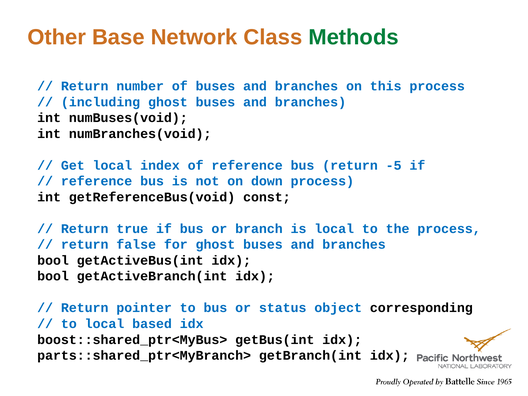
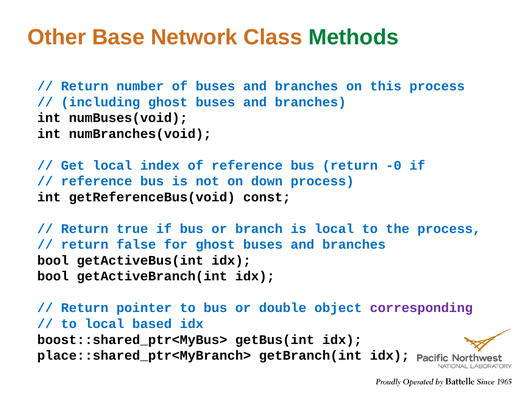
-5: -5 -> -0
status: status -> double
corresponding colour: black -> purple
parts::shared_ptr<MyBranch>: parts::shared_ptr<MyBranch> -> place::shared_ptr<MyBranch>
